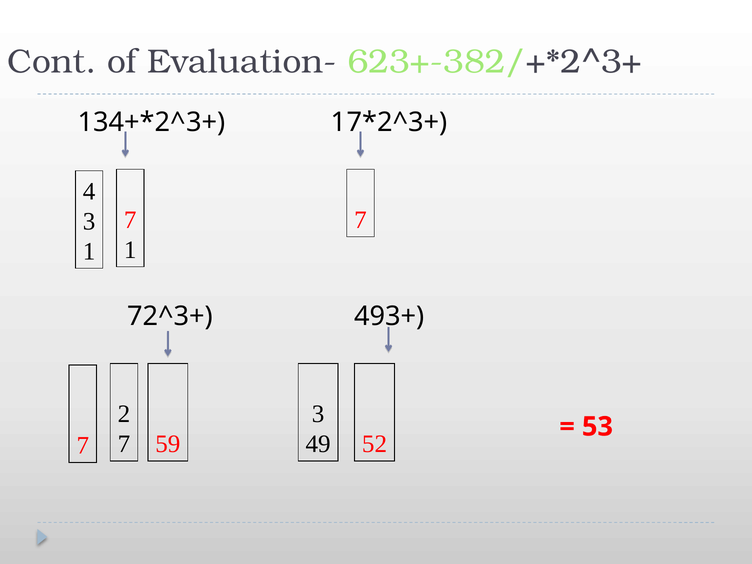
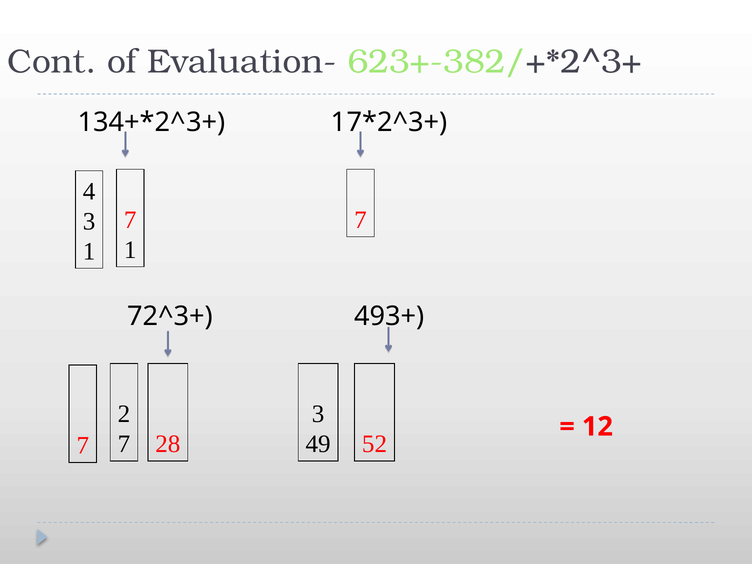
53: 53 -> 12
59: 59 -> 28
